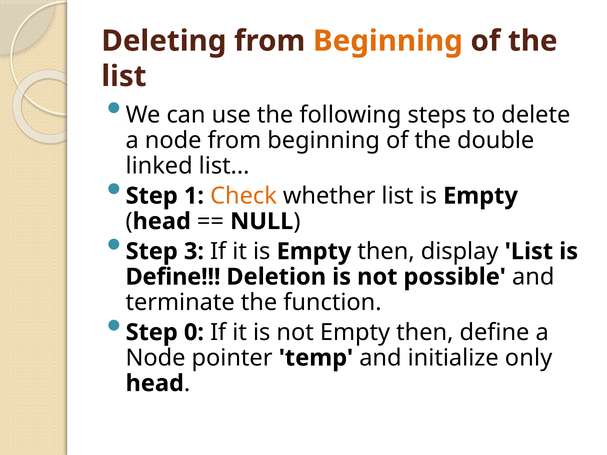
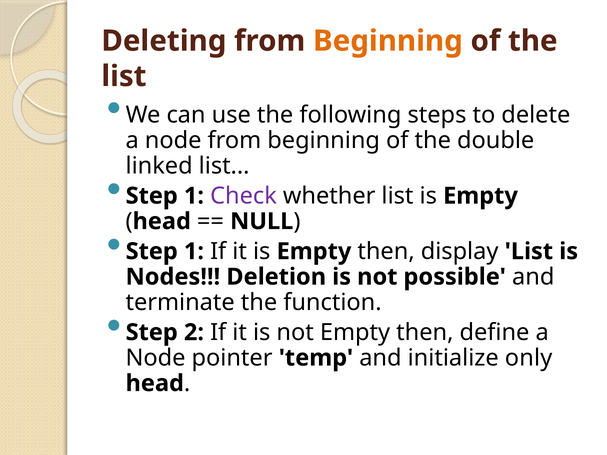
Check colour: orange -> purple
3 at (194, 251): 3 -> 1
Define at (173, 277): Define -> Nodes
0: 0 -> 2
